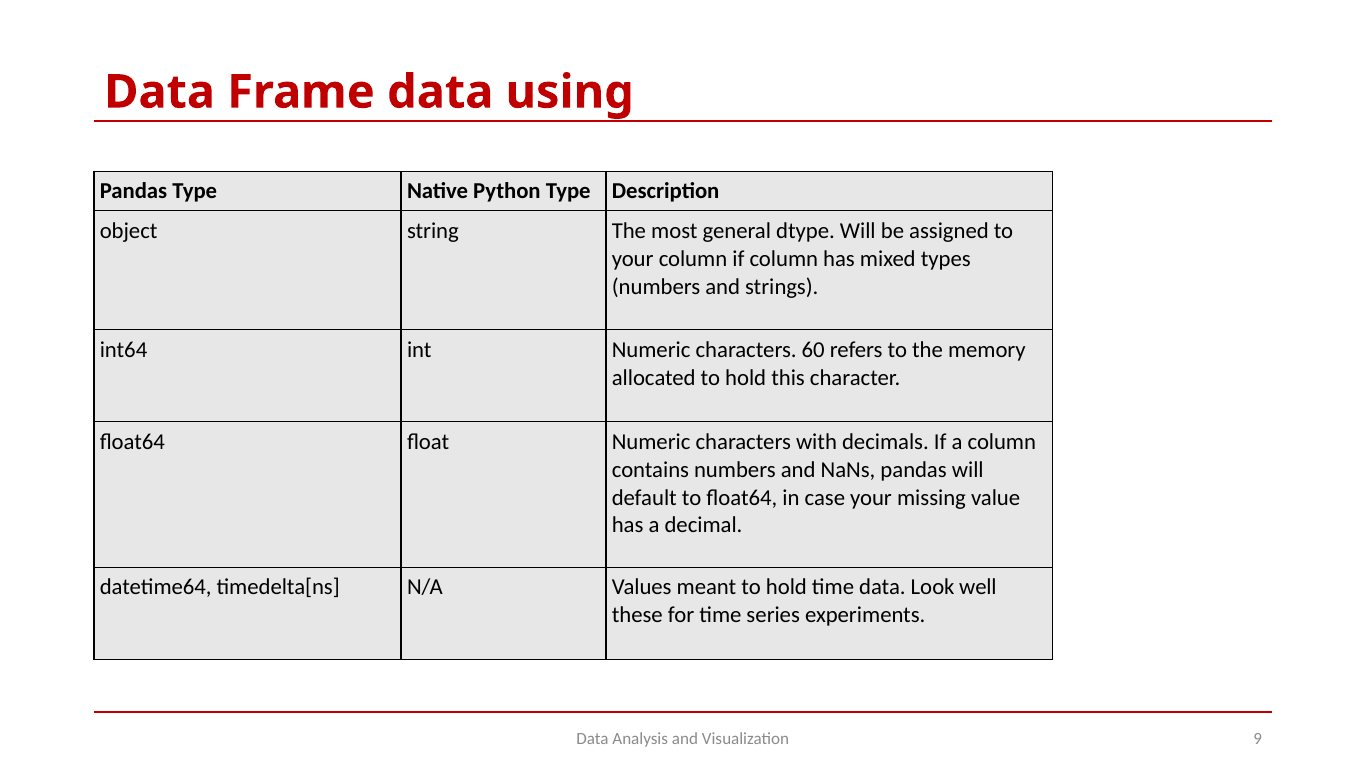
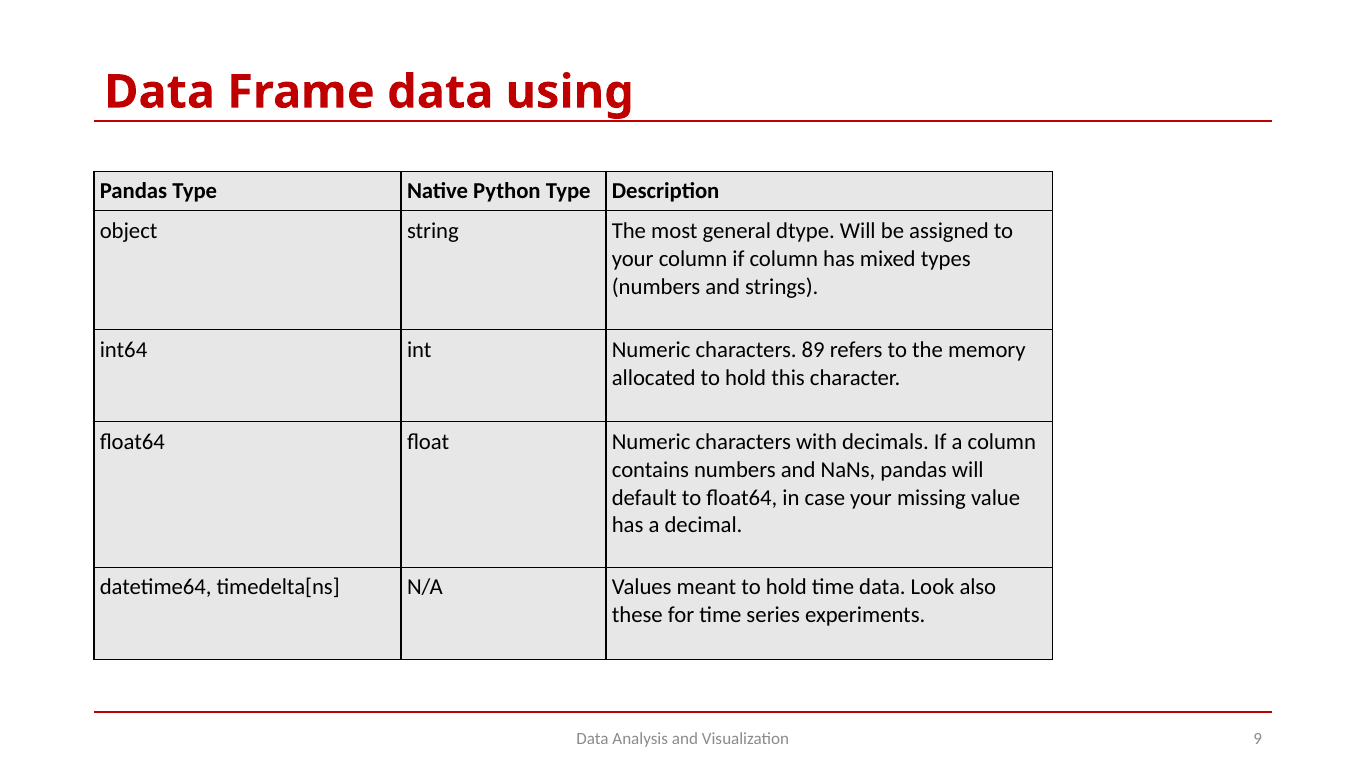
60: 60 -> 89
well: well -> also
